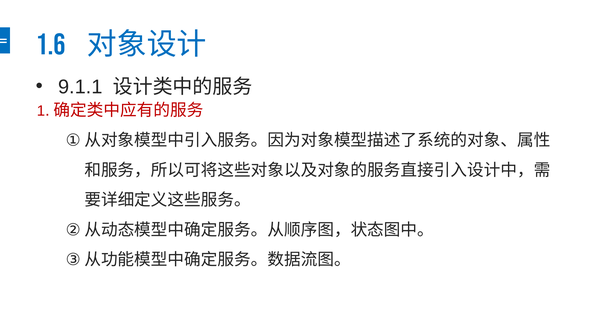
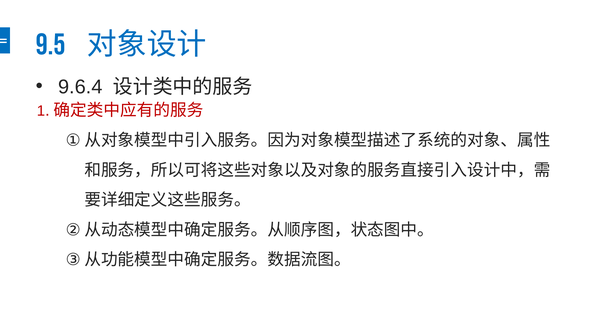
1.6: 1.6 -> 9.5
9.1.1: 9.1.1 -> 9.6.4
